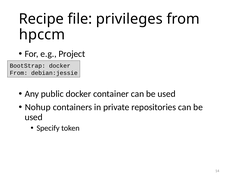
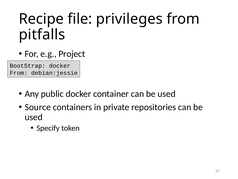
hpccm: hpccm -> pitfalls
Nohup: Nohup -> Source
